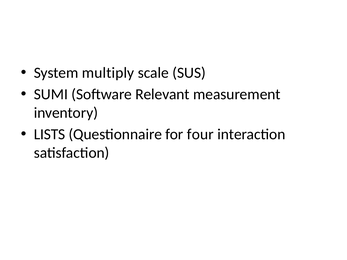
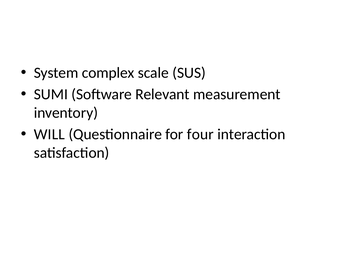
multiply: multiply -> complex
LISTS: LISTS -> WILL
